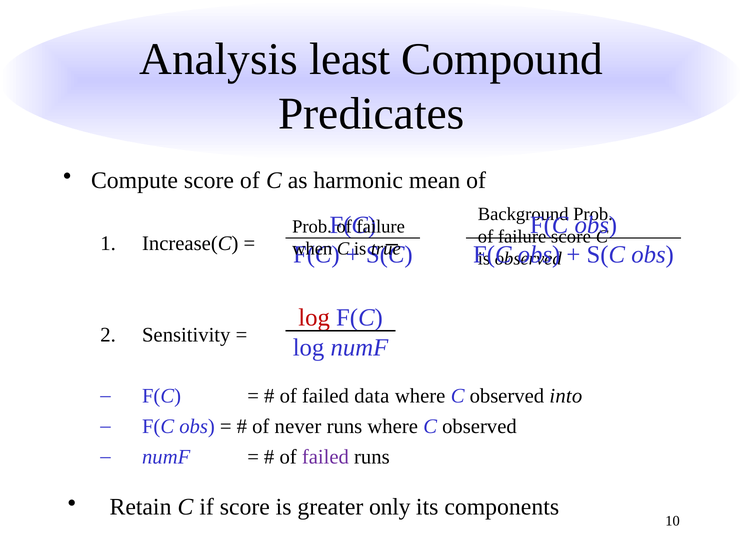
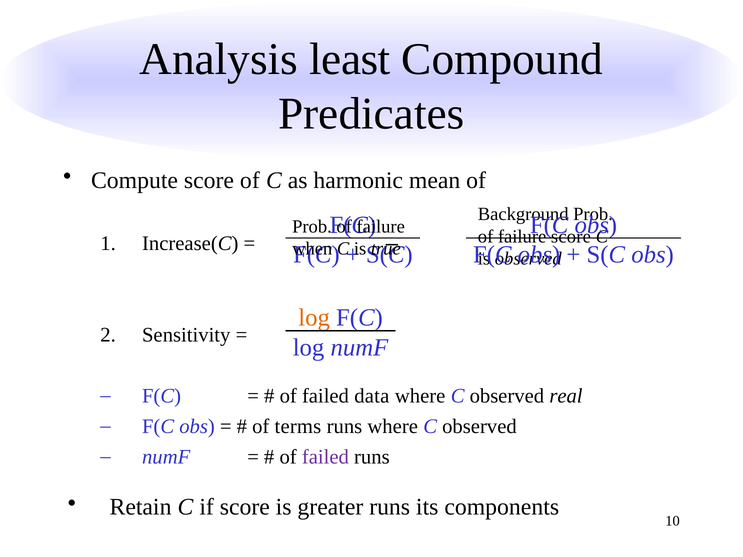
log at (314, 318) colour: red -> orange
into: into -> real
never: never -> terms
greater only: only -> runs
